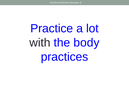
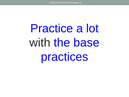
body: body -> base
